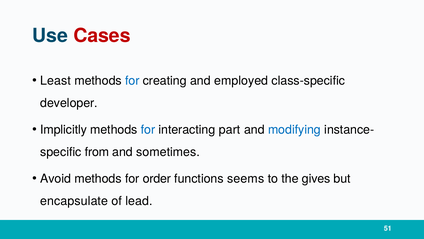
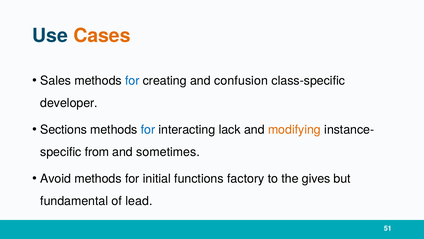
Cases colour: red -> orange
Least: Least -> Sales
employed: employed -> confusion
Implicitly: Implicitly -> Sections
part: part -> lack
modifying colour: blue -> orange
order: order -> initial
seems: seems -> factory
encapsulate: encapsulate -> fundamental
